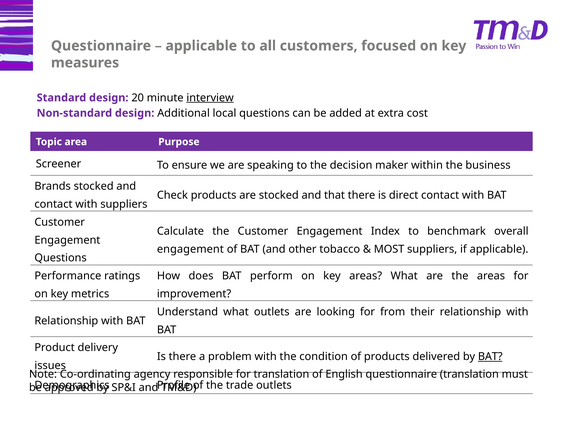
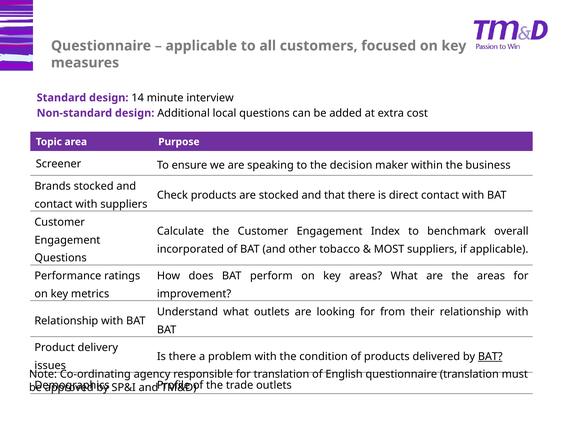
20: 20 -> 14
interview underline: present -> none
engagement at (190, 249): engagement -> incorporated
